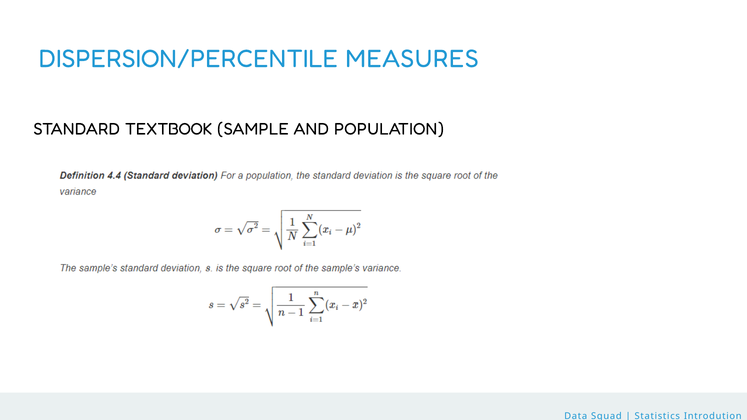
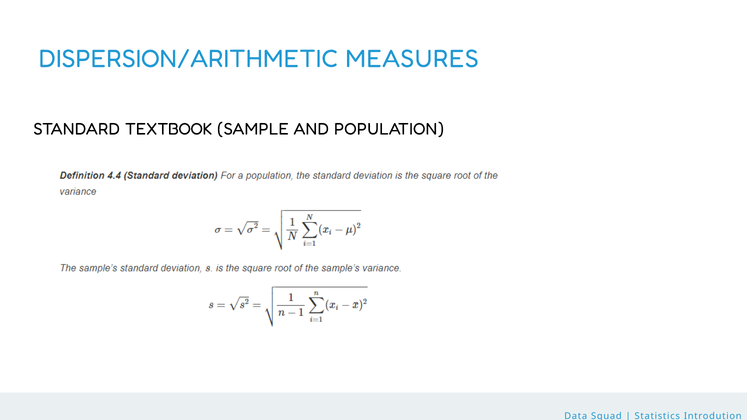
DISPERSION/PERCENTILE: DISPERSION/PERCENTILE -> DISPERSION/ARITHMETIC
